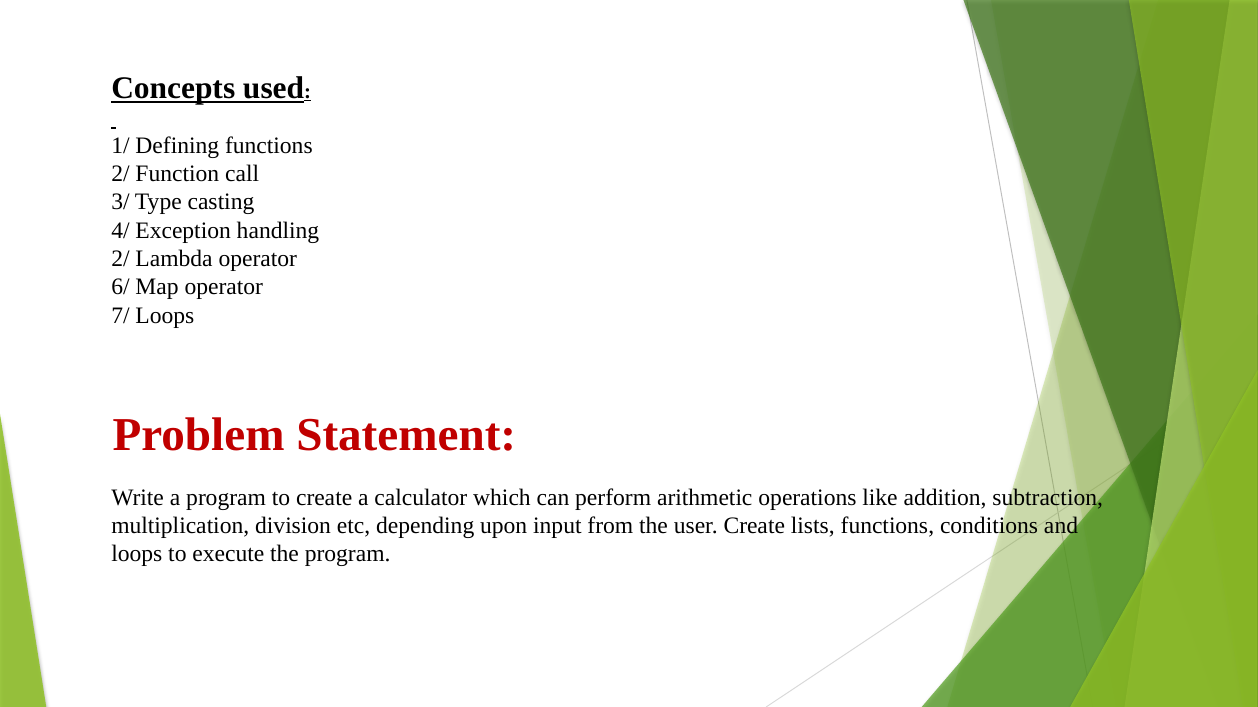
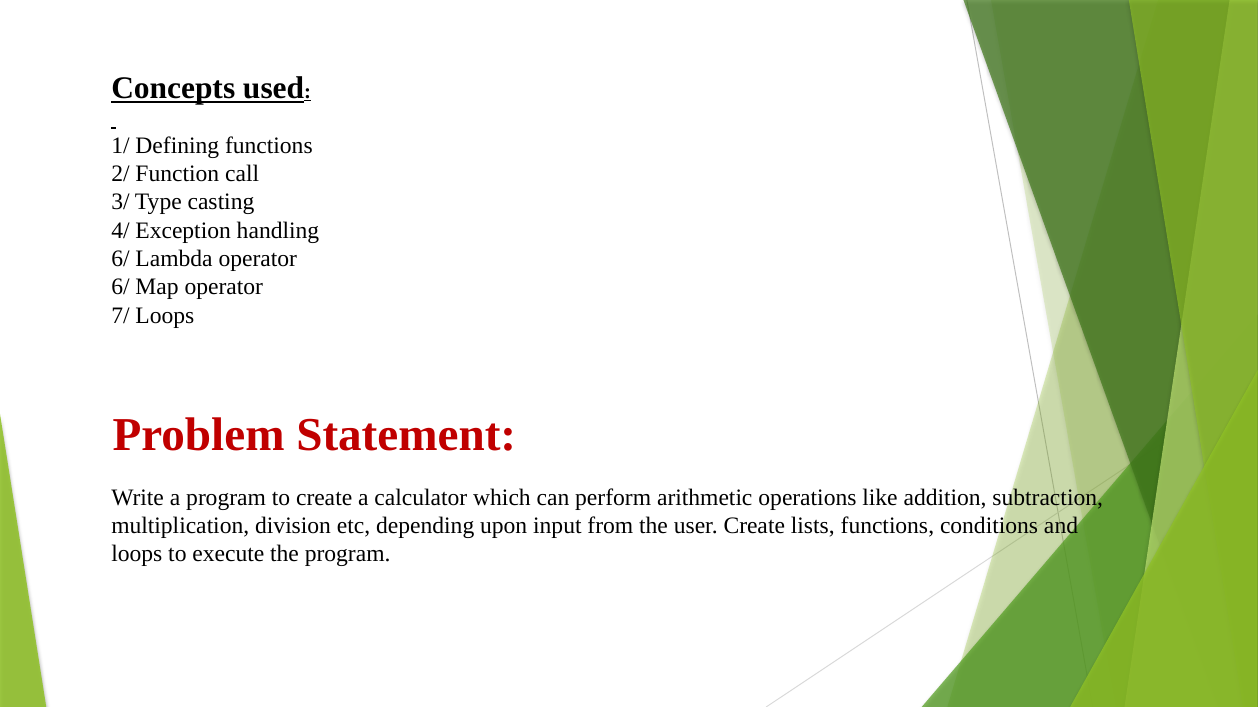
2/ at (120, 259): 2/ -> 6/
